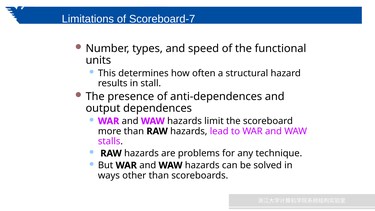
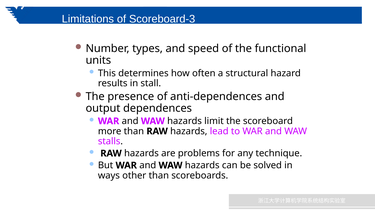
Scoreboard-7: Scoreboard-7 -> Scoreboard-3
